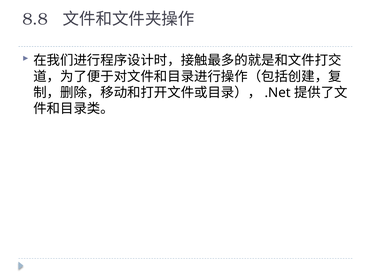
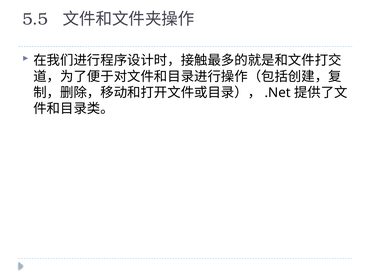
8.8: 8.8 -> 5.5
